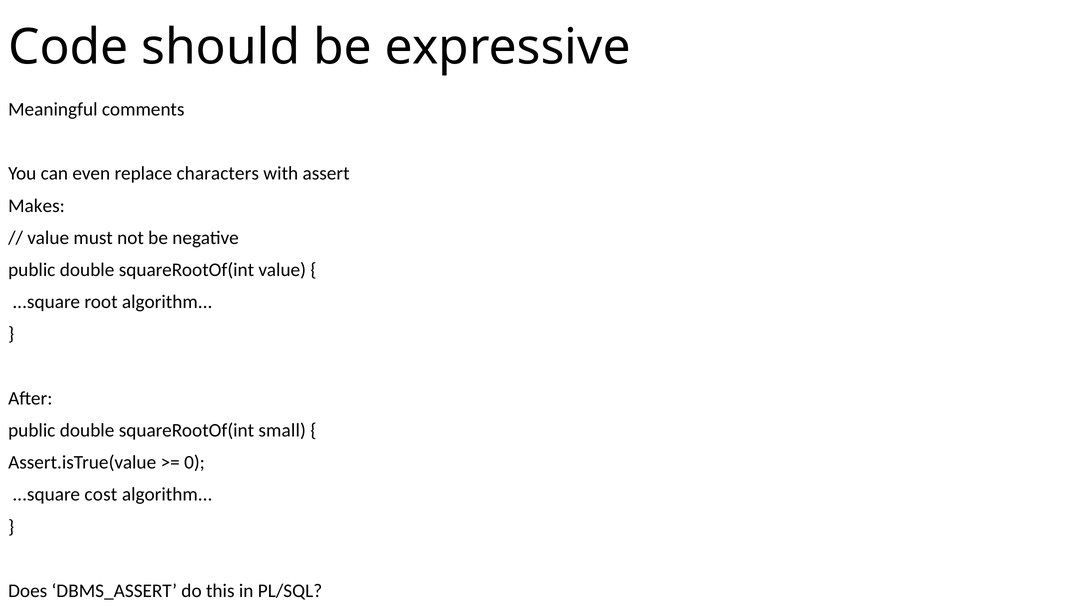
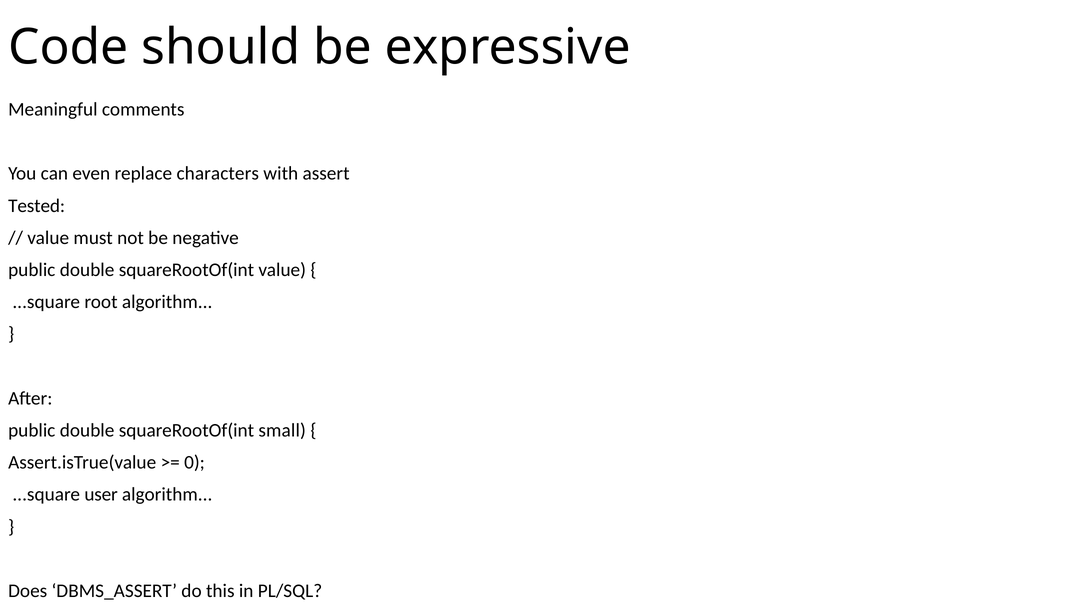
Makes: Makes -> Tested
cost: cost -> user
